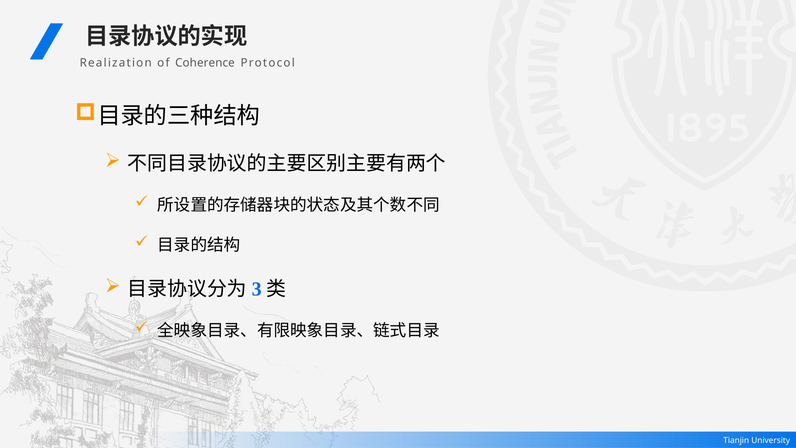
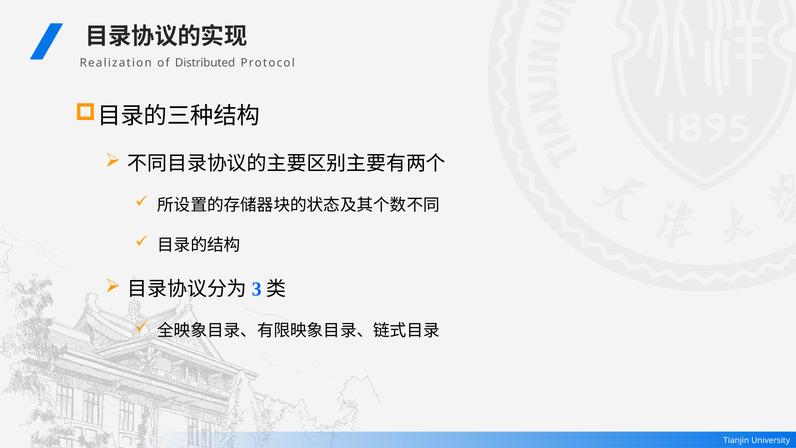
Coherence: Coherence -> Distributed
